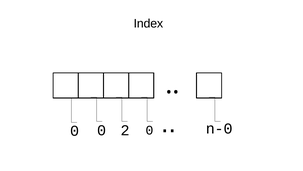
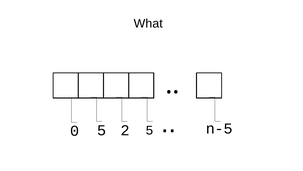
Index: Index -> What
0 0: 0 -> 5
2 0: 0 -> 5
n-0: n-0 -> n-5
